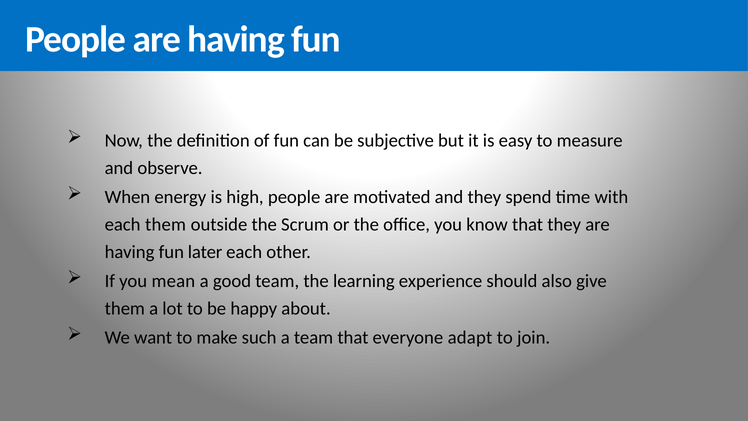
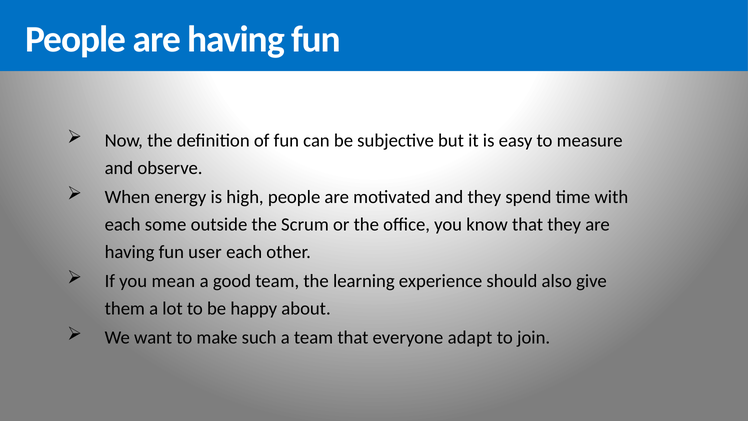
each them: them -> some
later: later -> user
